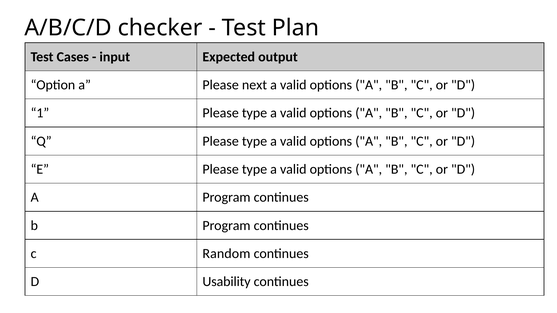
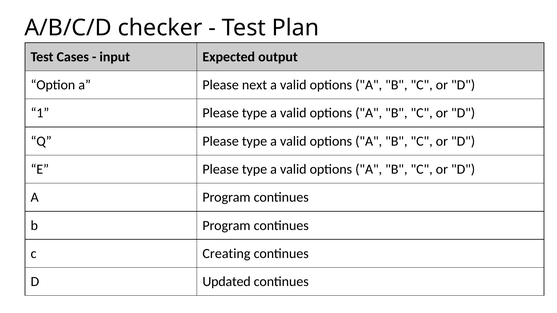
Random: Random -> Creating
Usability: Usability -> Updated
